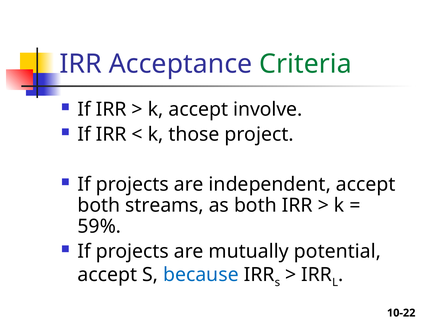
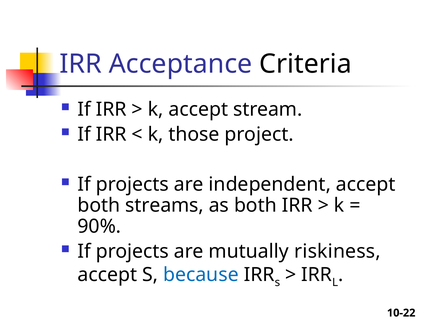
Criteria colour: green -> black
involve: involve -> stream
59%: 59% -> 90%
potential: potential -> riskiness
